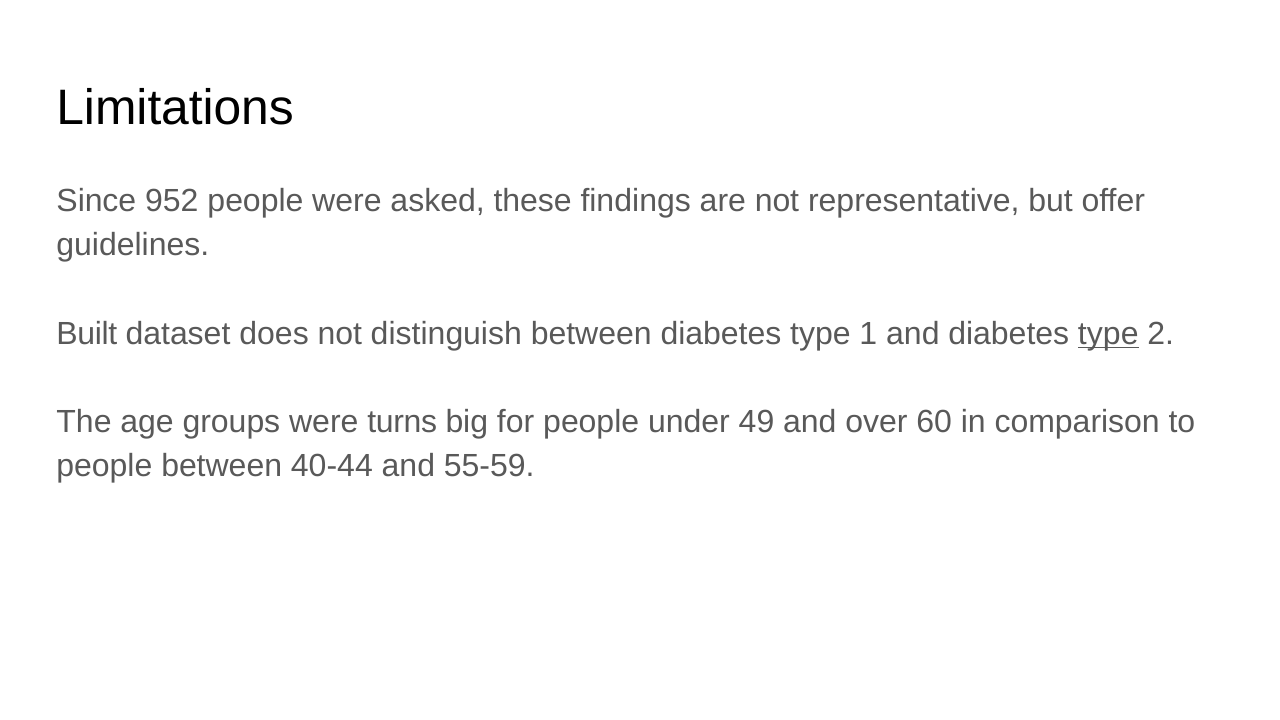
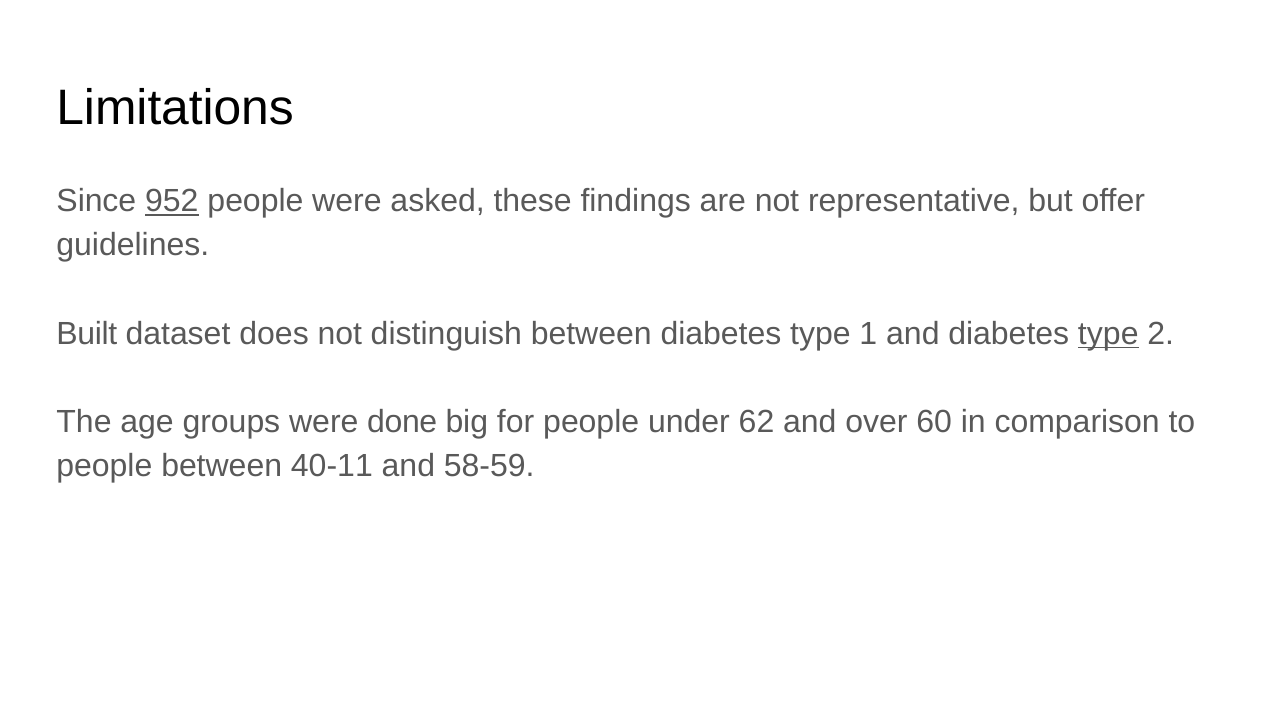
952 underline: none -> present
turns: turns -> done
49: 49 -> 62
40-44: 40-44 -> 40-11
55-59: 55-59 -> 58-59
